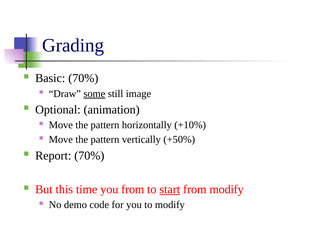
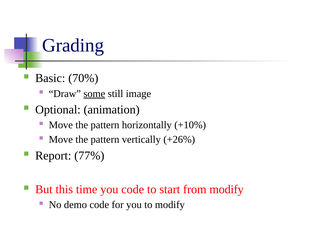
+50%: +50% -> +26%
Report 70%: 70% -> 77%
you from: from -> code
start underline: present -> none
